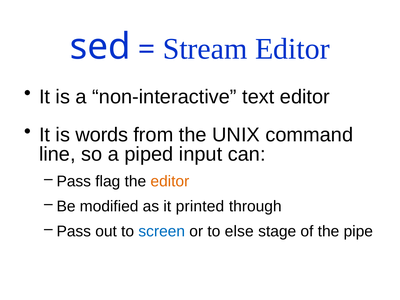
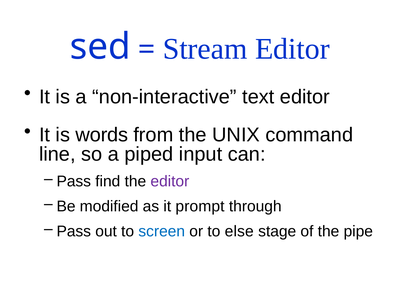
flag: flag -> find
editor at (170, 181) colour: orange -> purple
printed: printed -> prompt
